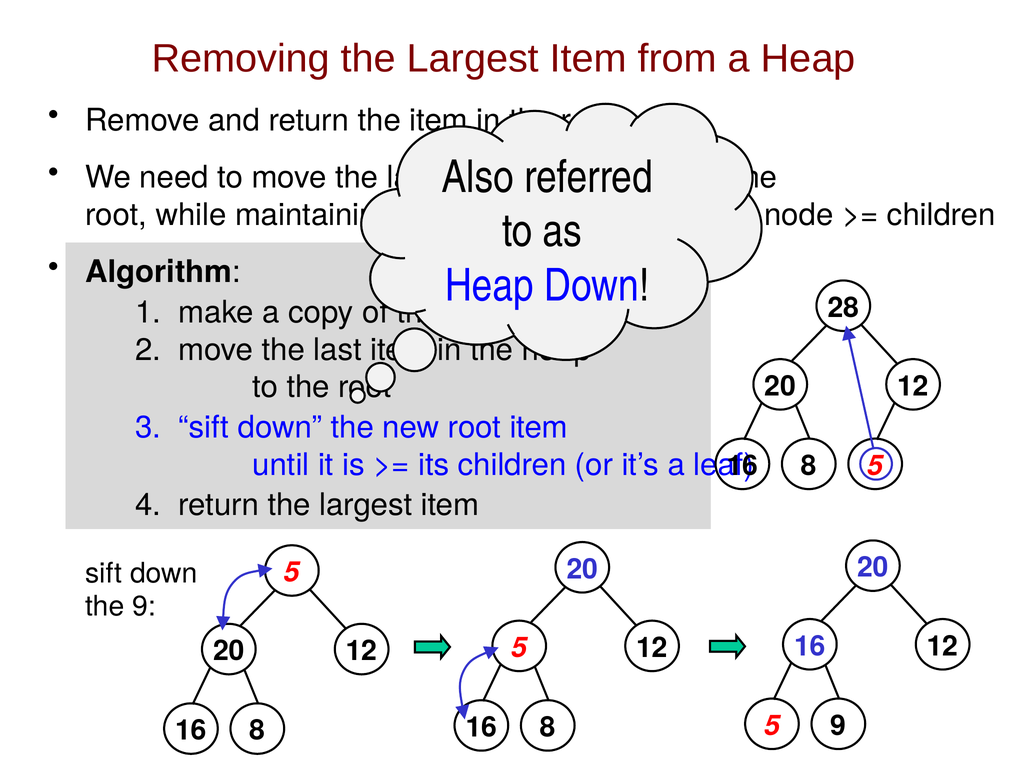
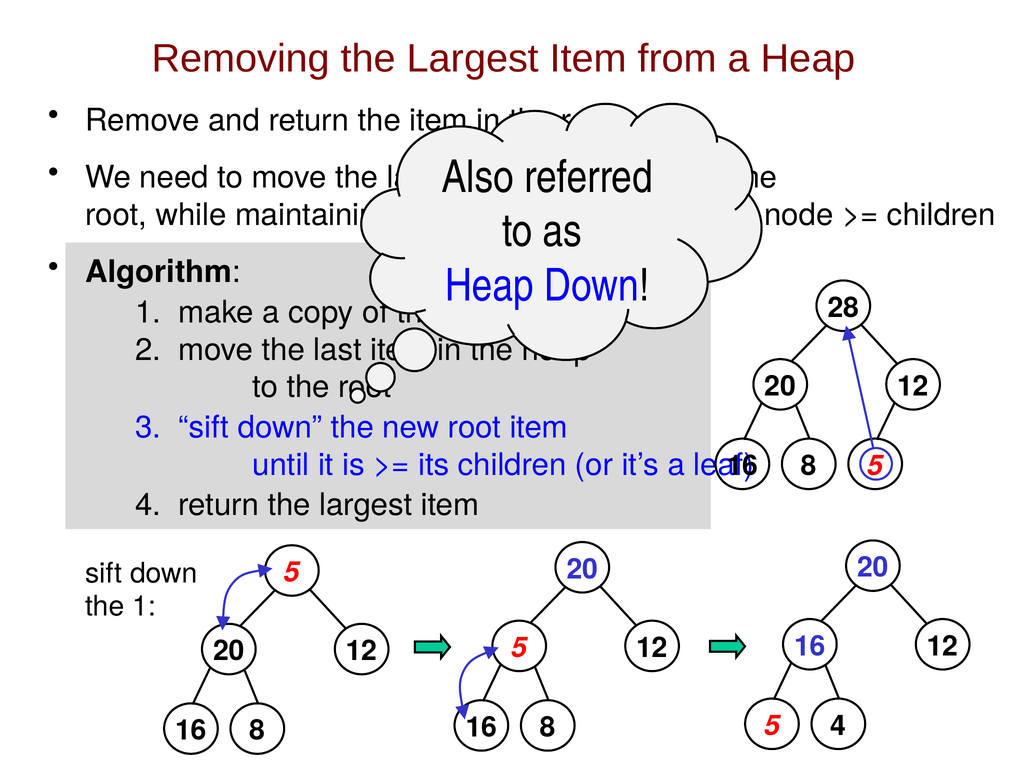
the 9: 9 -> 1
5 9: 9 -> 4
